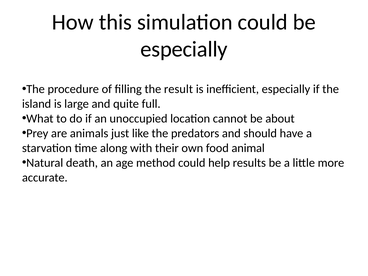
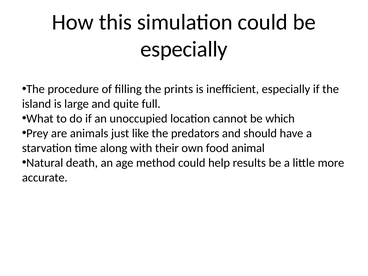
result: result -> prints
about: about -> which
